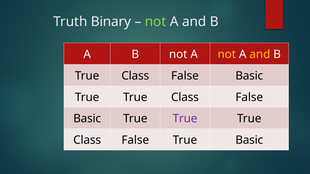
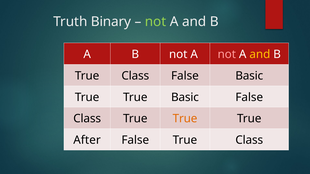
not at (227, 54) colour: yellow -> pink
Class at (185, 97): Class -> Basic
Basic at (87, 119): Basic -> Class
True at (185, 119) colour: purple -> orange
Class at (87, 140): Class -> After
False True Basic: Basic -> Class
